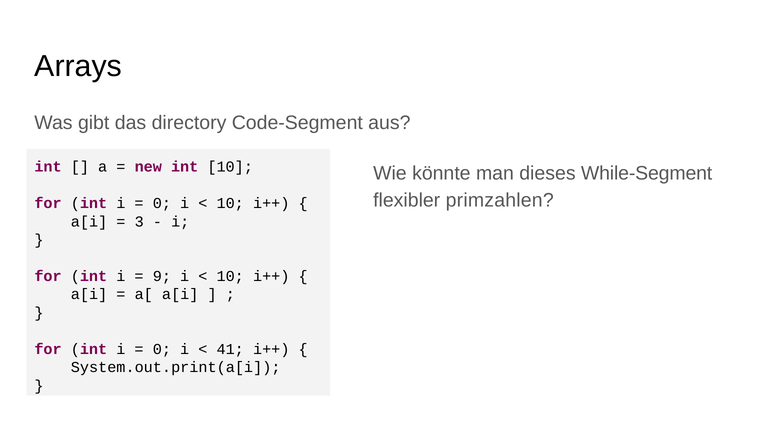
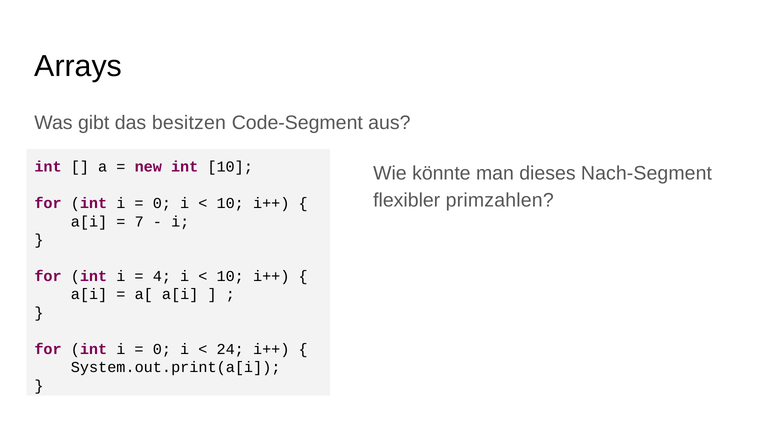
directory: directory -> besitzen
While-Segment: While-Segment -> Nach-Segment
3: 3 -> 7
9: 9 -> 4
41: 41 -> 24
